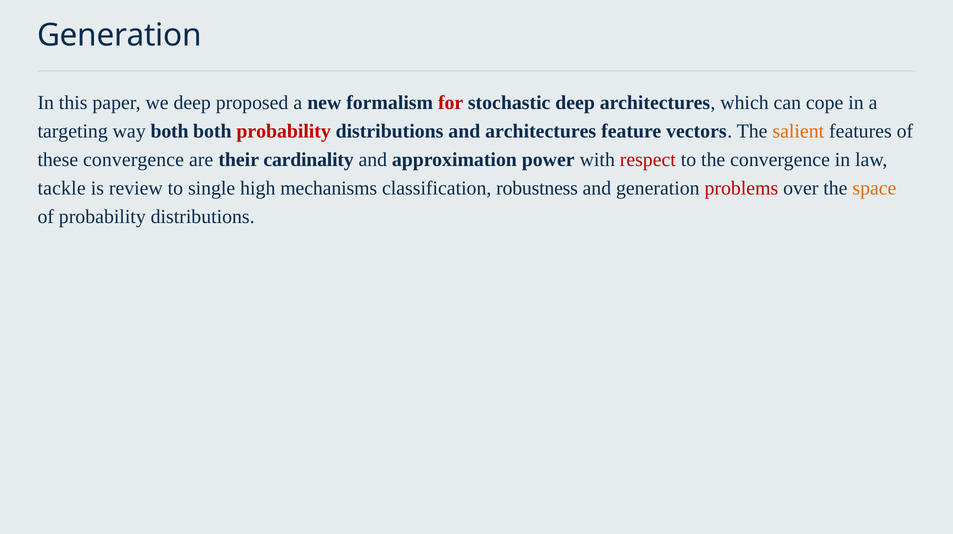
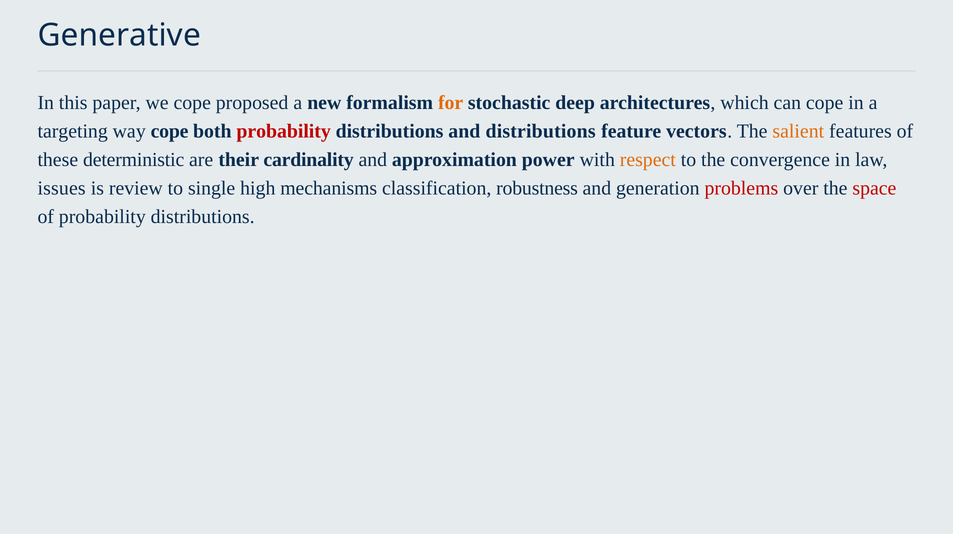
Generation at (119, 35): Generation -> Generative
we deep: deep -> cope
for colour: red -> orange
way both: both -> cope
and architectures: architectures -> distributions
these convergence: convergence -> deterministic
respect colour: red -> orange
tackle: tackle -> issues
space colour: orange -> red
